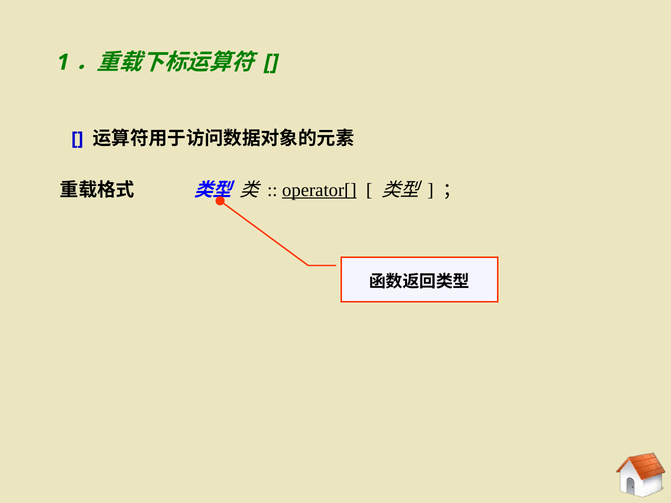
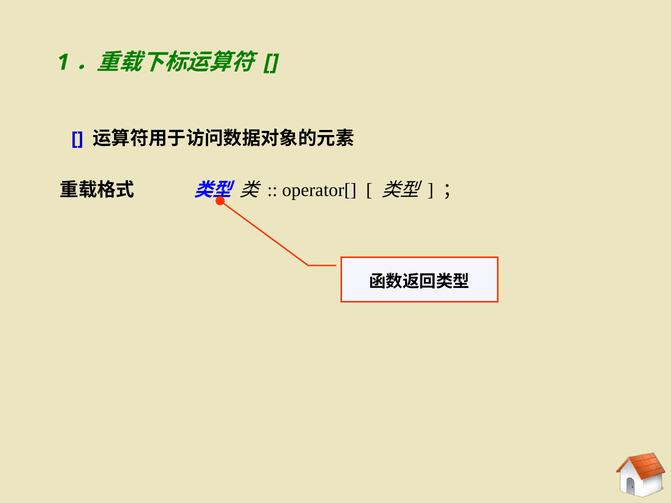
operator[ underline: present -> none
